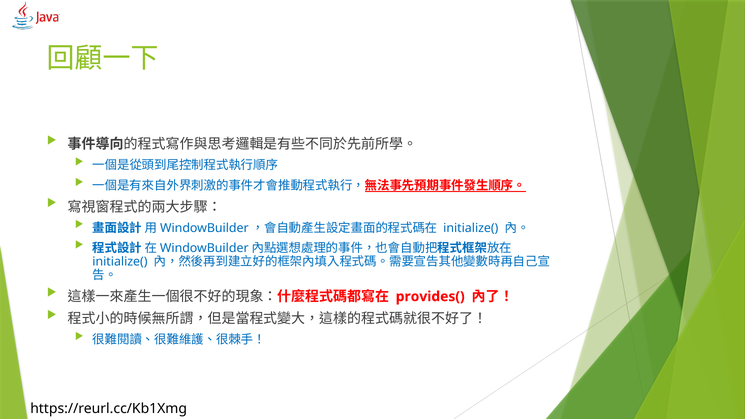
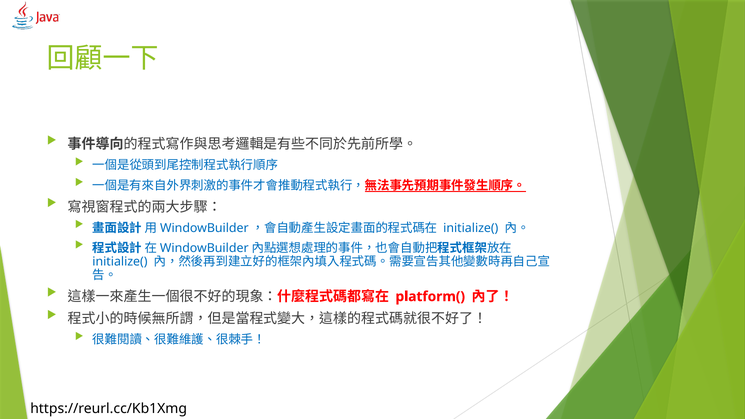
provides(: provides( -> platform(
